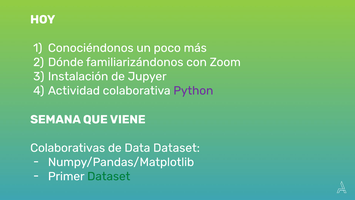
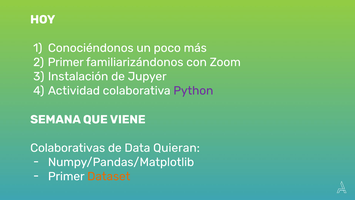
Dónde at (66, 62): Dónde -> Primer
Data Dataset: Dataset -> Quieran
Dataset at (109, 176) colour: green -> orange
